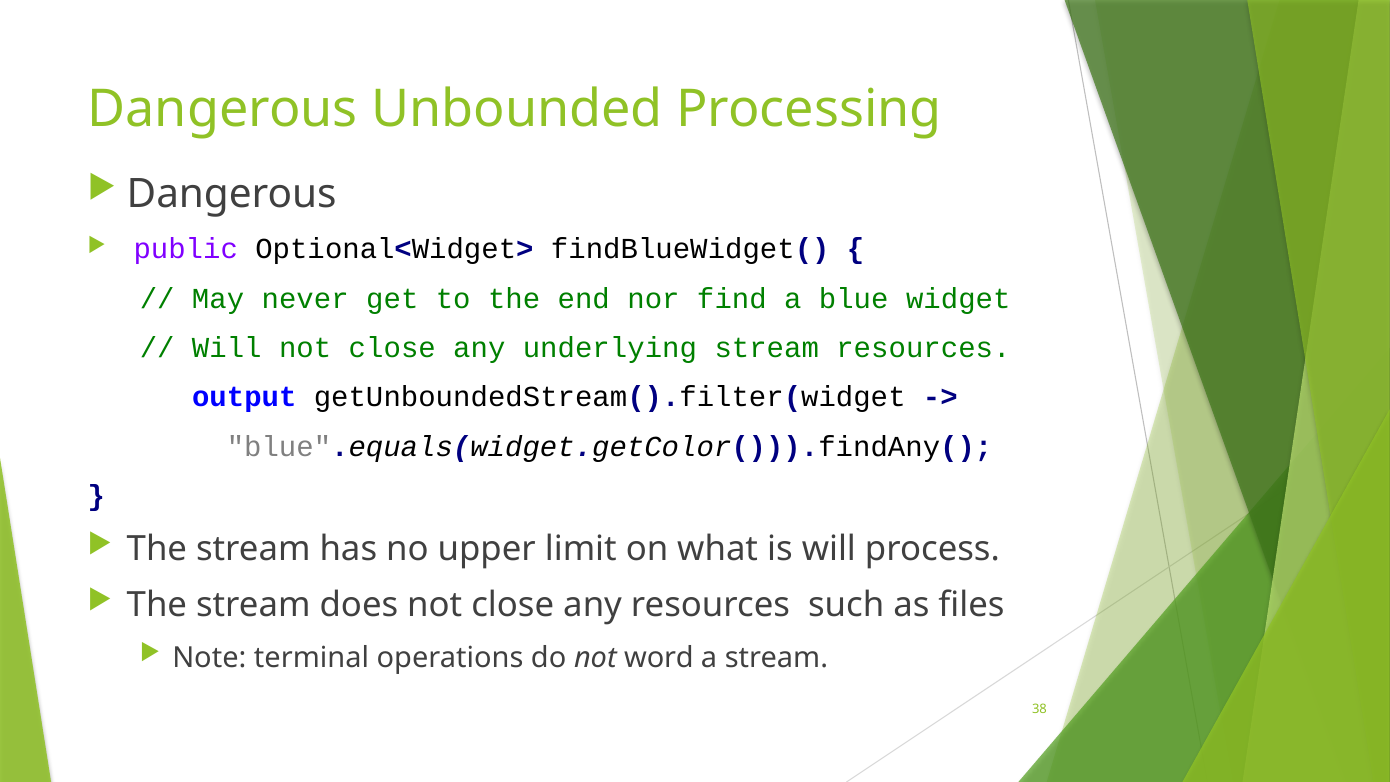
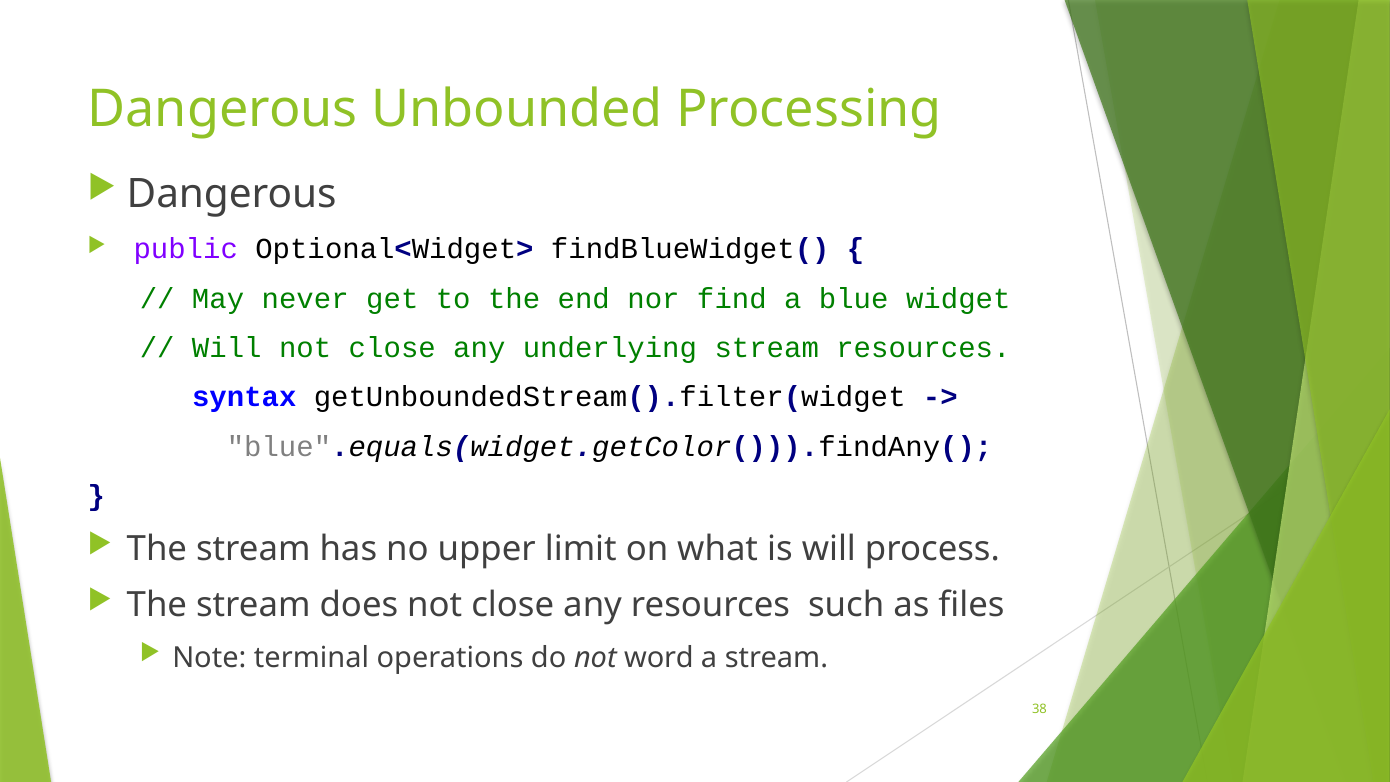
output: output -> syntax
